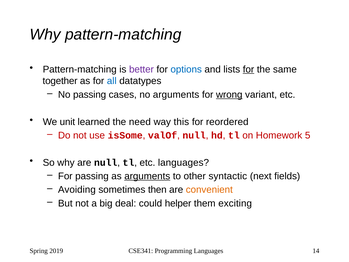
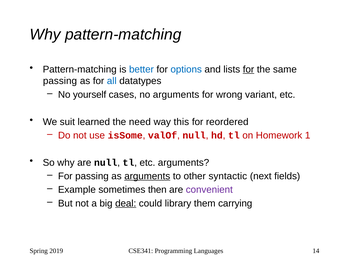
better colour: purple -> blue
together at (60, 81): together -> passing
No passing: passing -> yourself
wrong underline: present -> none
unit: unit -> suit
5: 5 -> 1
etc languages: languages -> arguments
Avoiding: Avoiding -> Example
convenient colour: orange -> purple
deal underline: none -> present
helper: helper -> library
exciting: exciting -> carrying
